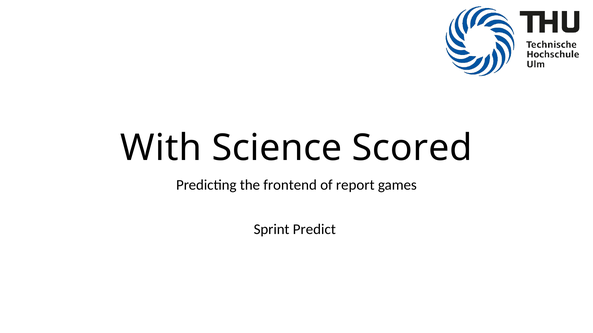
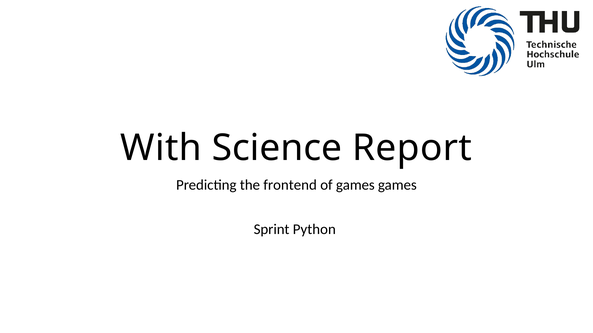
Scored: Scored -> Report
of report: report -> games
Predict: Predict -> Python
